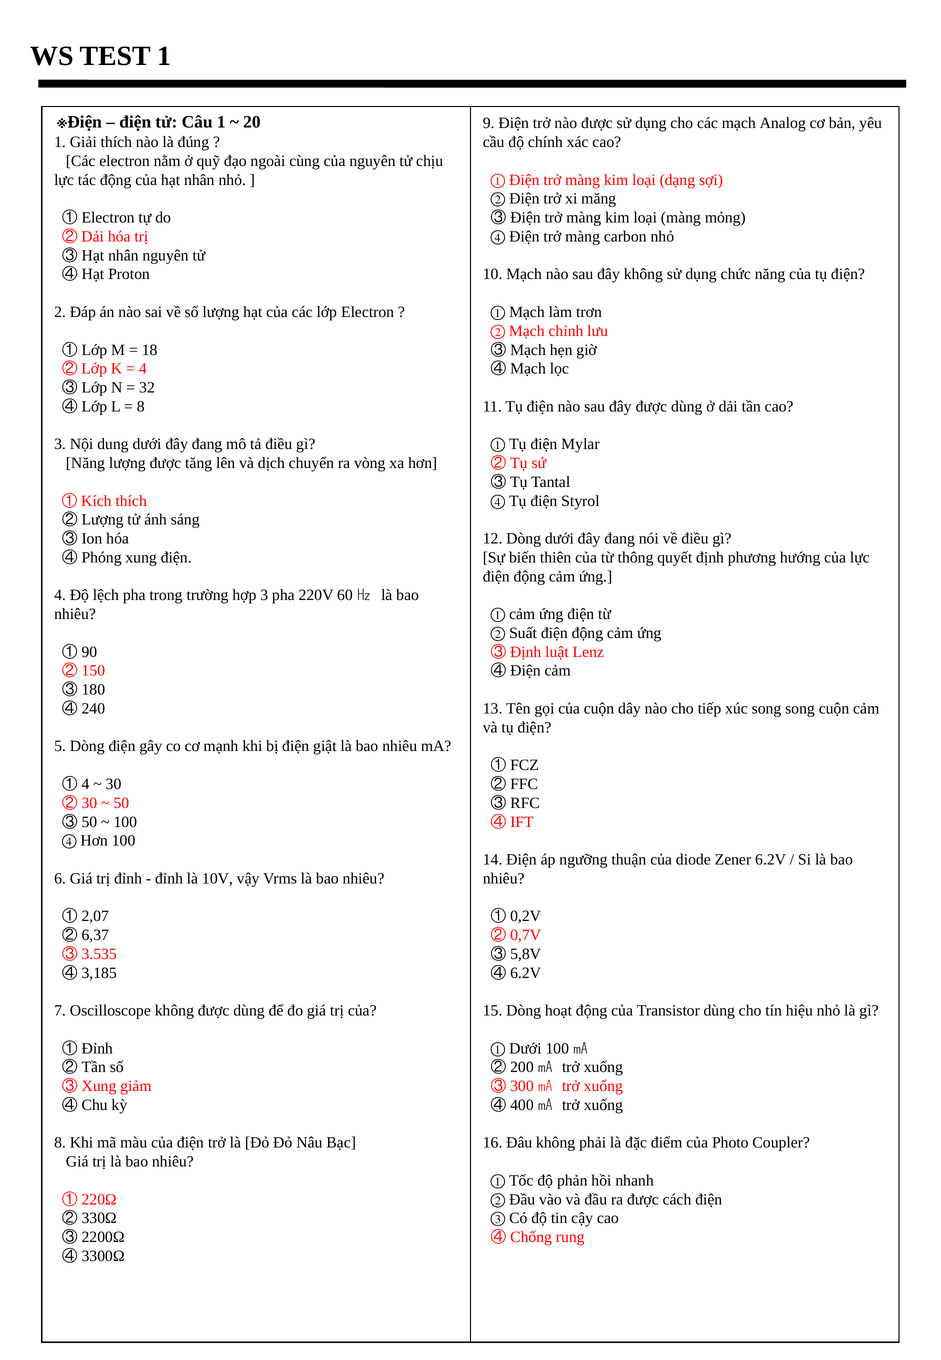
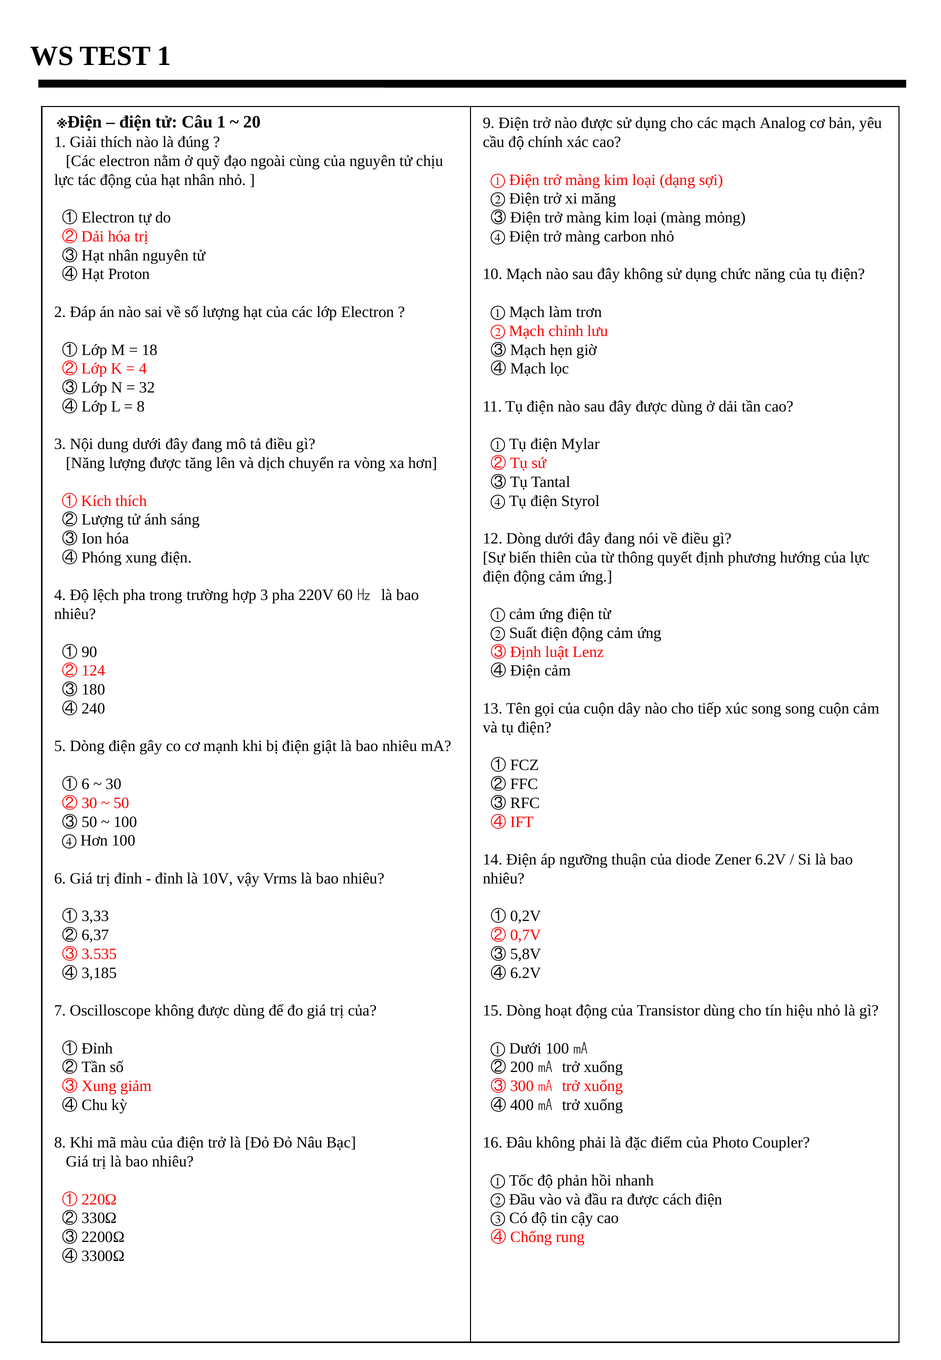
150: 150 -> 124
① 4: 4 -> 6
2,07: 2,07 -> 3,33
